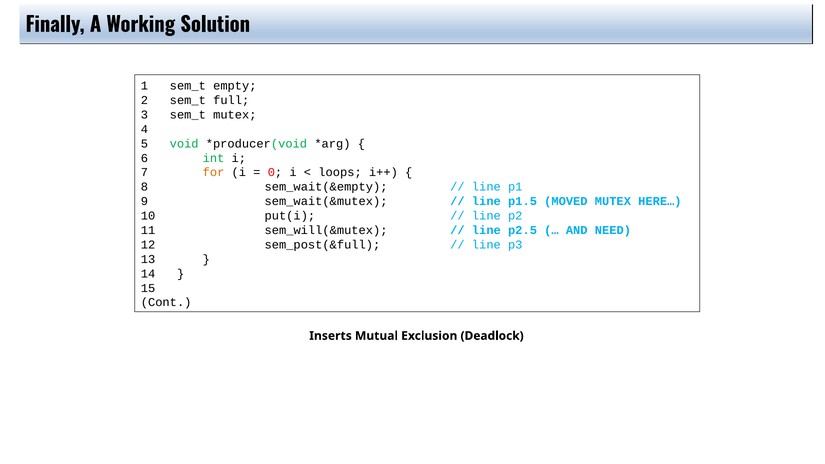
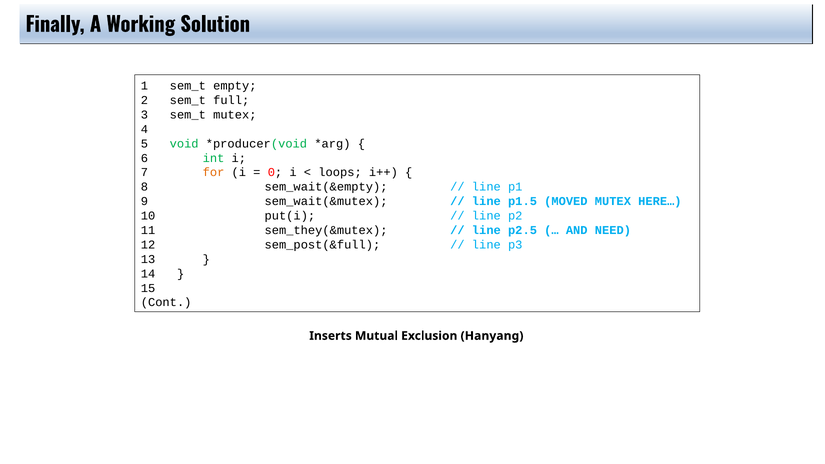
sem_will(&mutex: sem_will(&mutex -> sem_they(&mutex
Deadlock: Deadlock -> Hanyang
